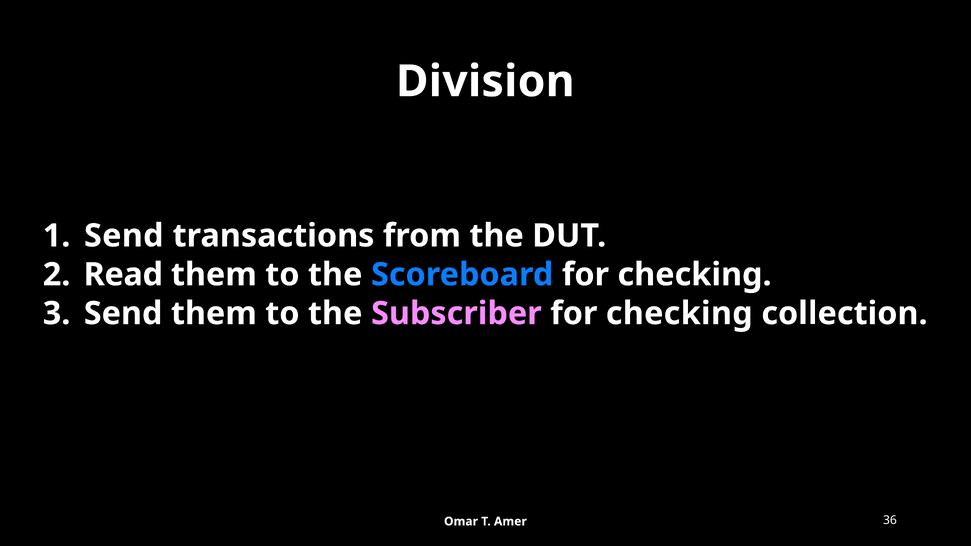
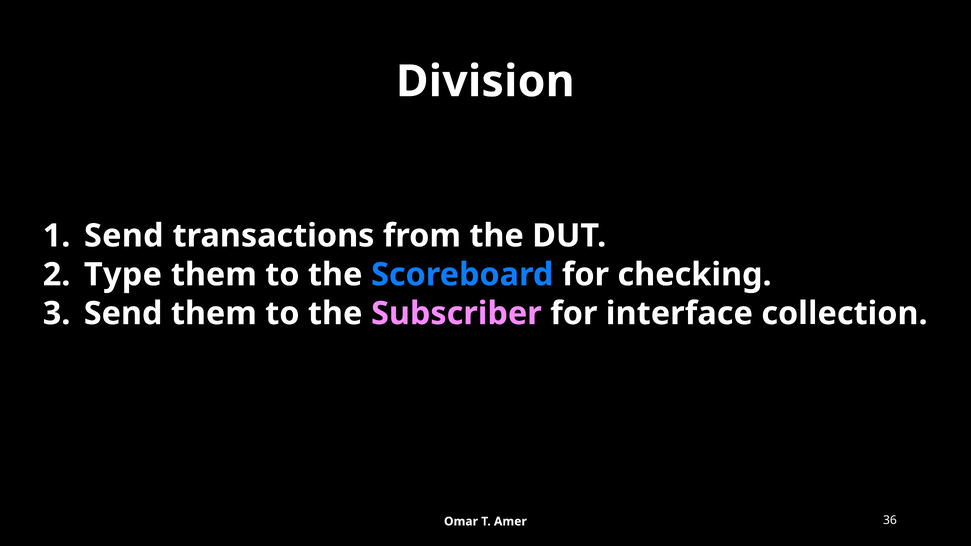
Read: Read -> Type
Subscriber for checking: checking -> interface
